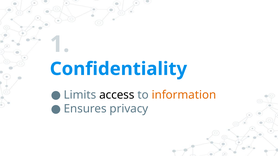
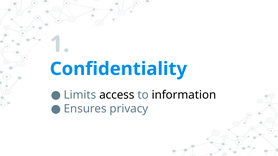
information colour: orange -> black
